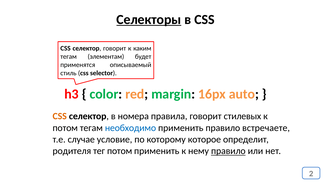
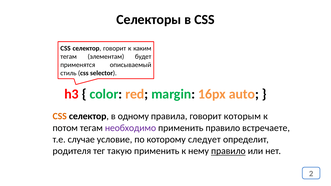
Селекторы underline: present -> none
номера: номера -> одному
стилевых: стилевых -> которым
необходимо colour: blue -> purple
которое: которое -> следует
тег потом: потом -> такую
